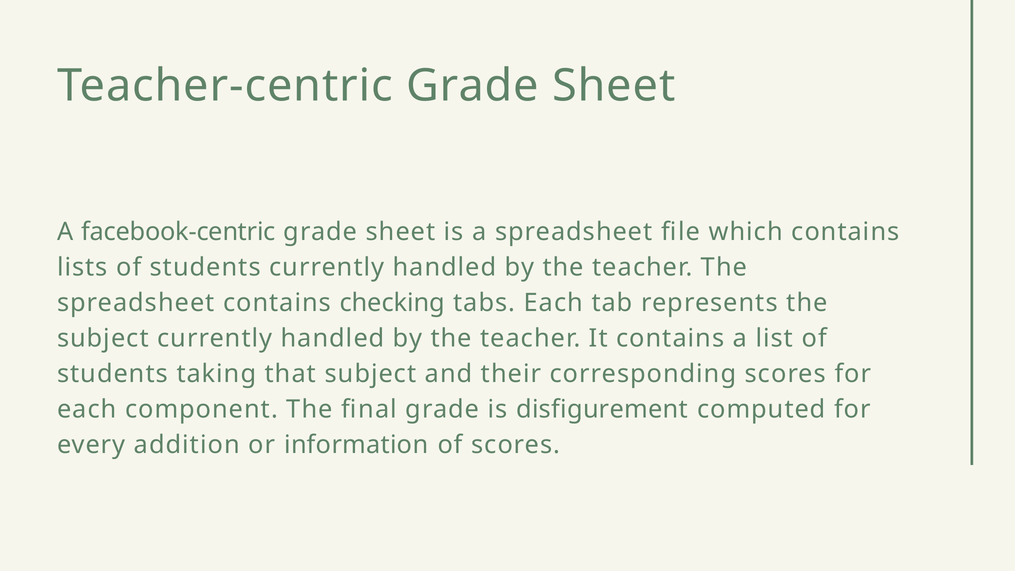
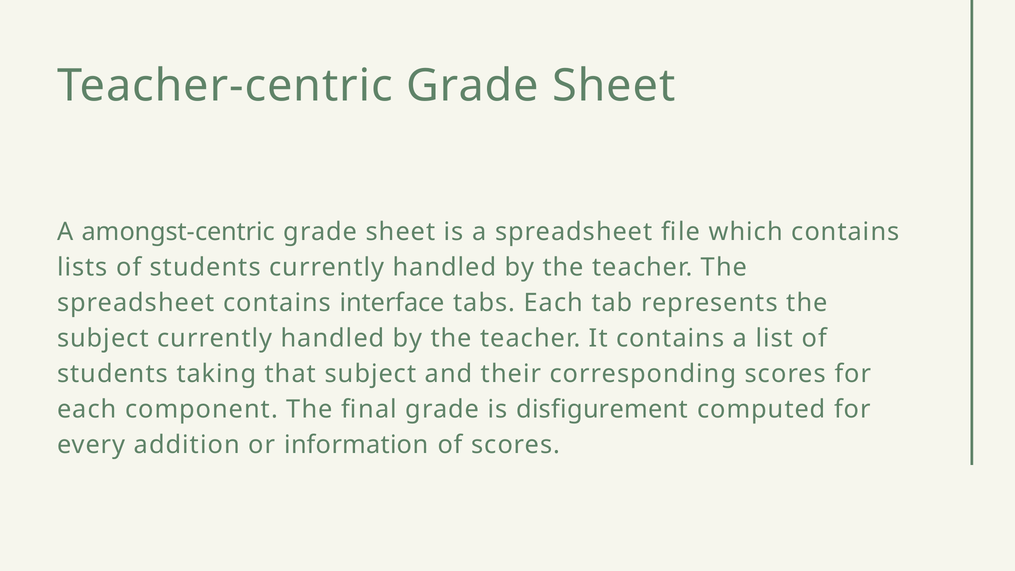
facebook-centric: facebook-centric -> amongst-centric
checking: checking -> interface
